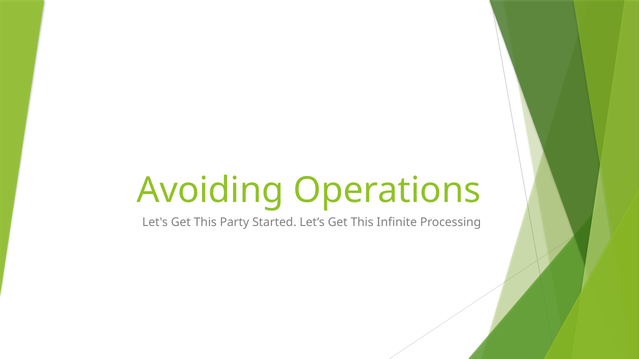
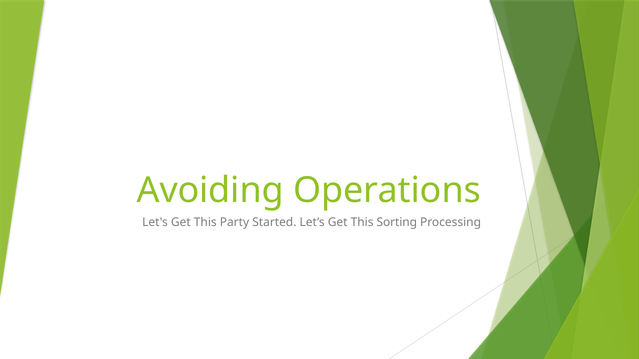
Infinite: Infinite -> Sorting
